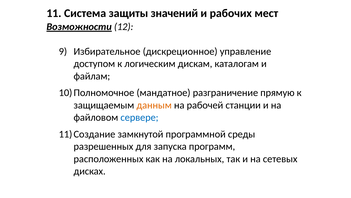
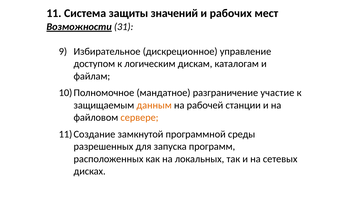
12: 12 -> 31
прямую: прямую -> участие
сервере colour: blue -> orange
